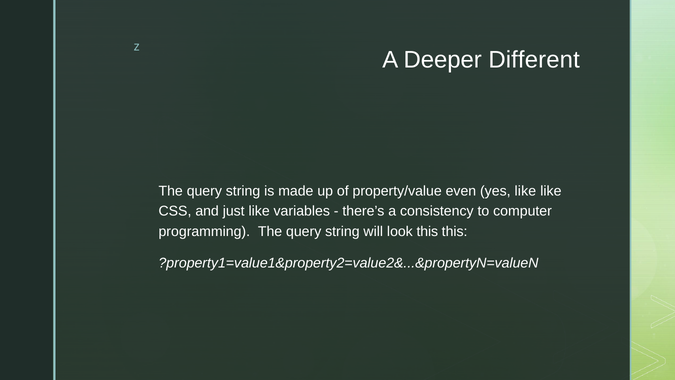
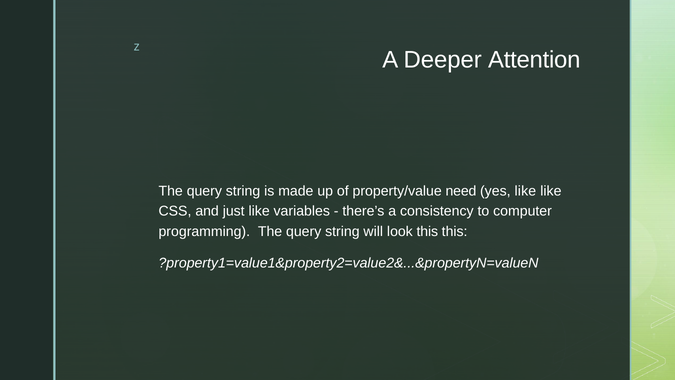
Different: Different -> Attention
even: even -> need
